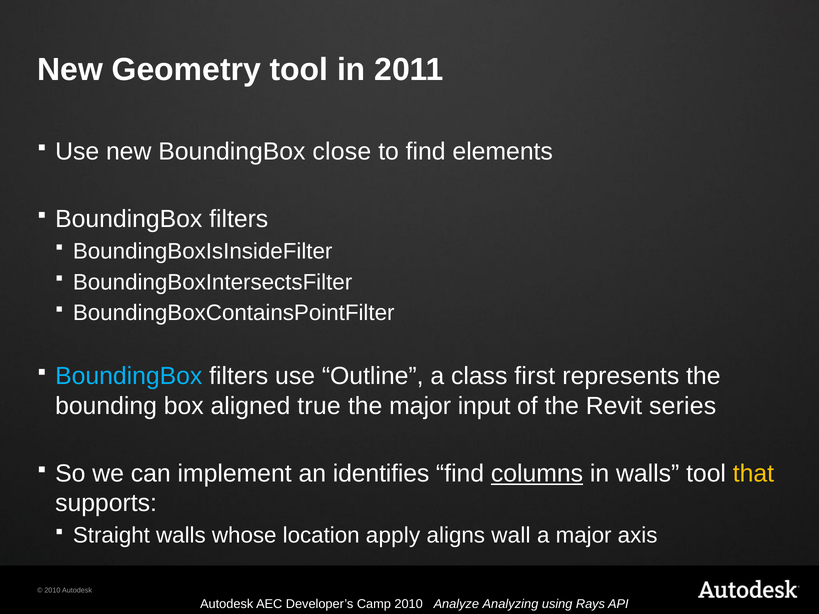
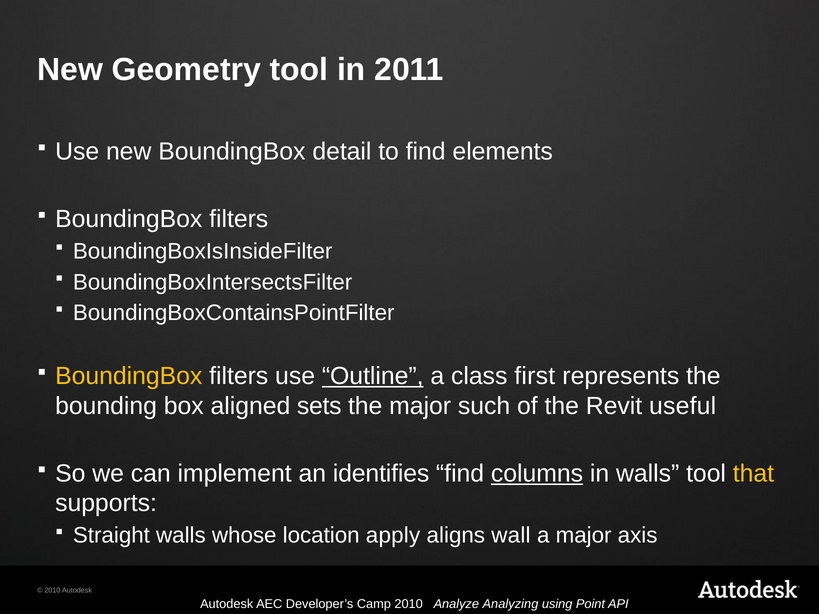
close: close -> detail
BoundingBox at (129, 376) colour: light blue -> yellow
Outline underline: none -> present
true: true -> sets
input: input -> such
series: series -> useful
Rays: Rays -> Point
